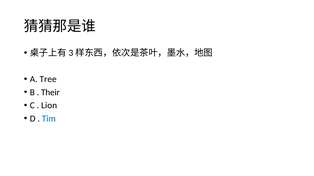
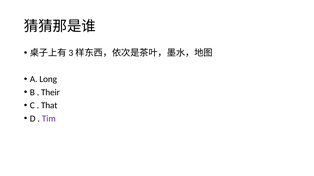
Tree: Tree -> Long
Lion: Lion -> That
Tim colour: blue -> purple
